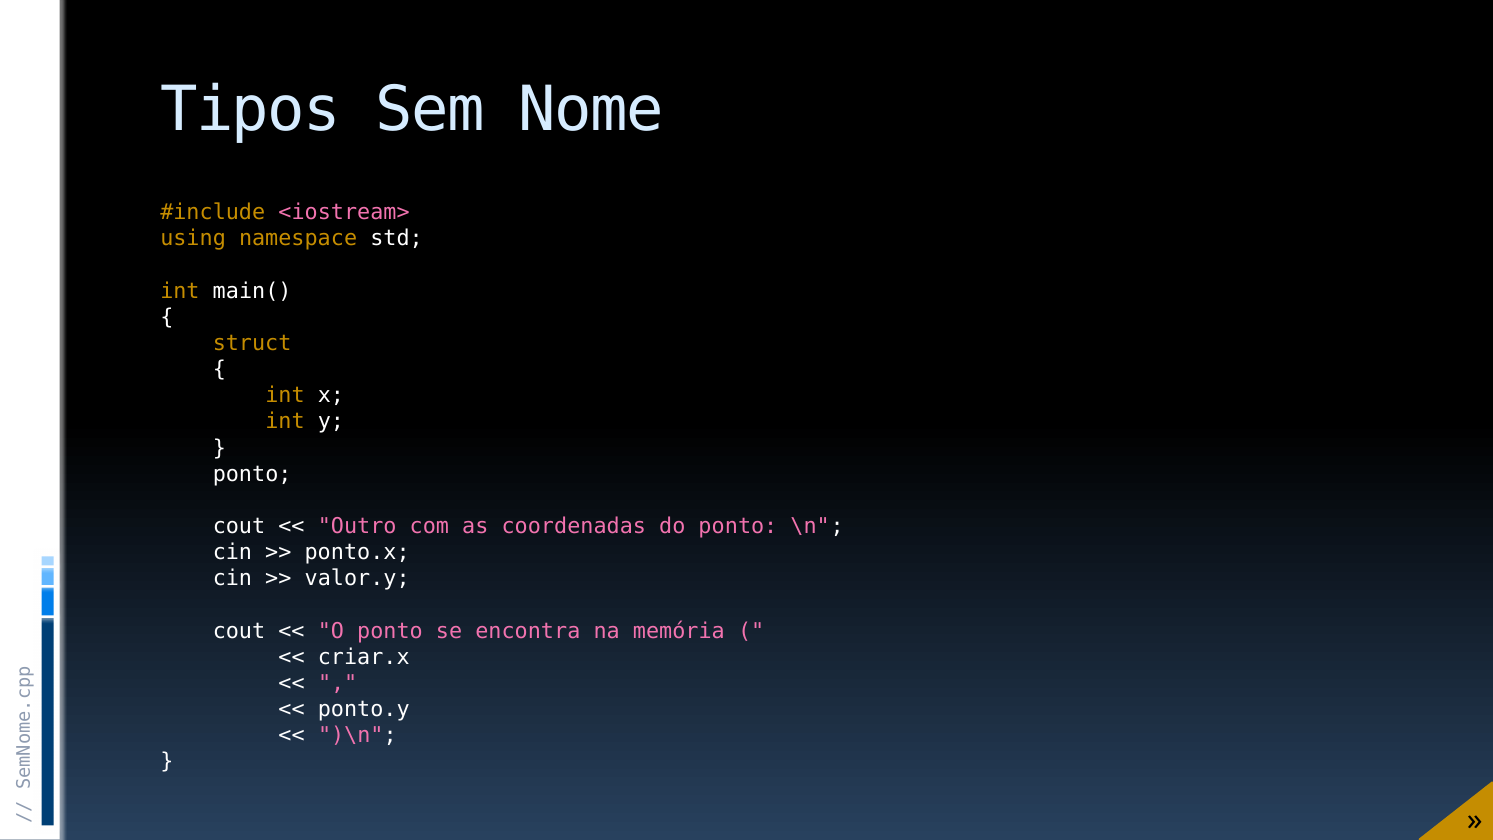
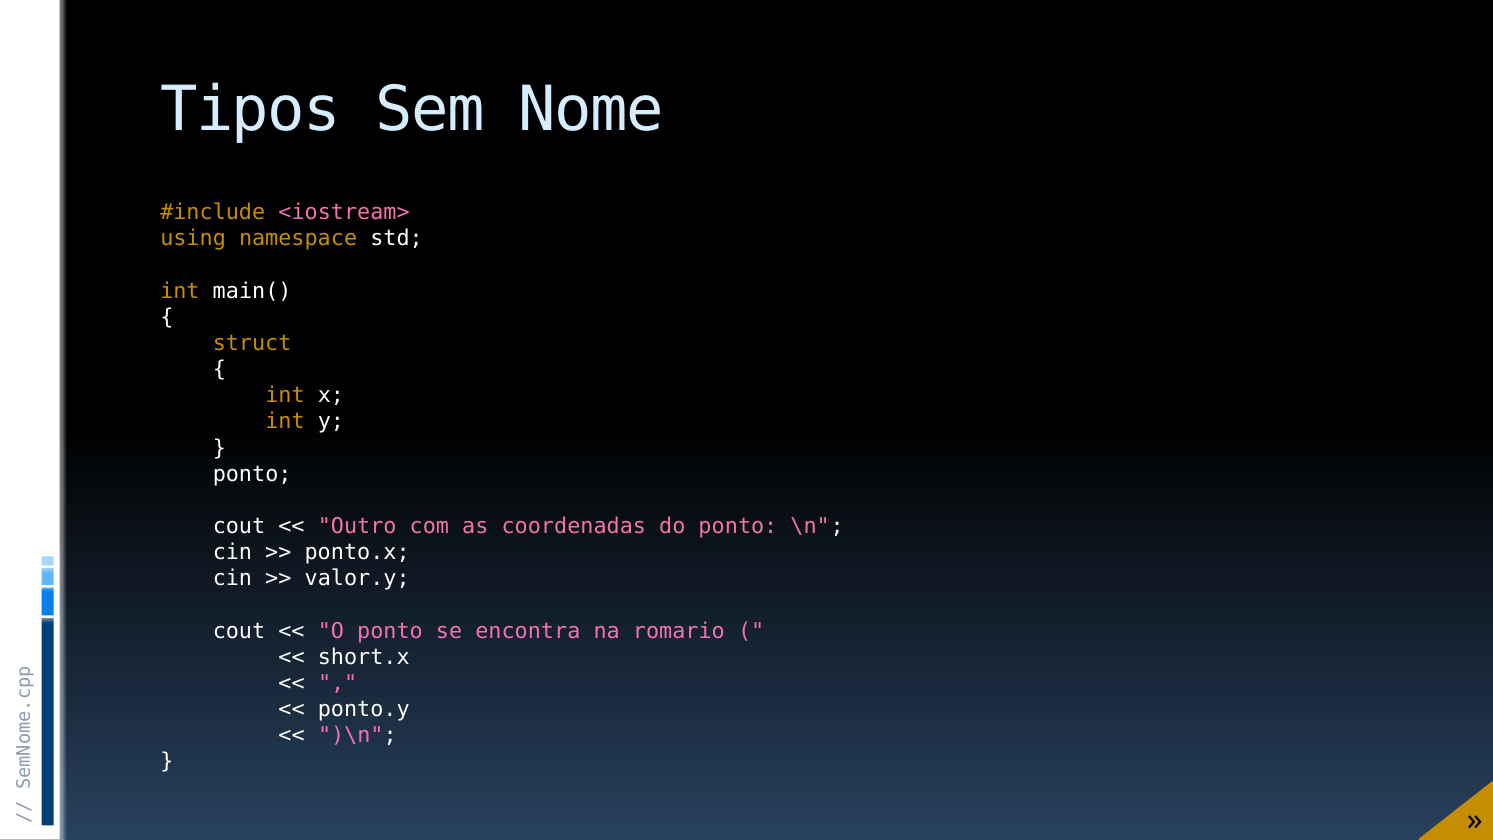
memória: memória -> romario
criar.x: criar.x -> short.x
